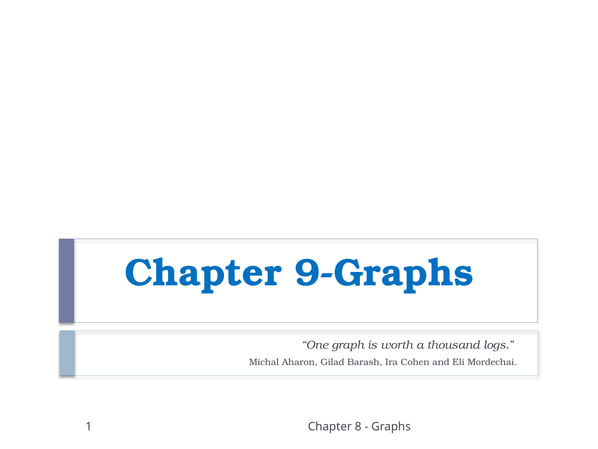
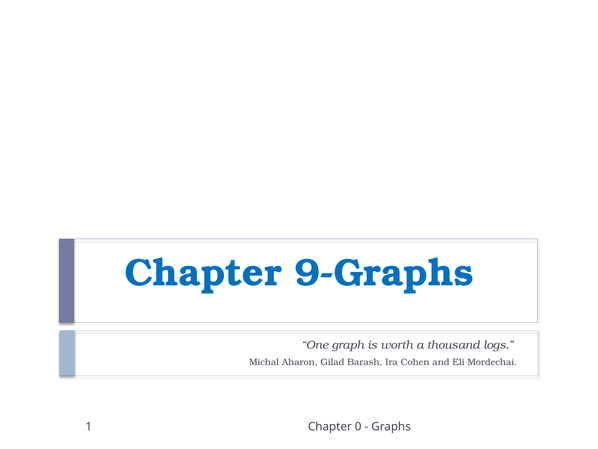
8: 8 -> 0
